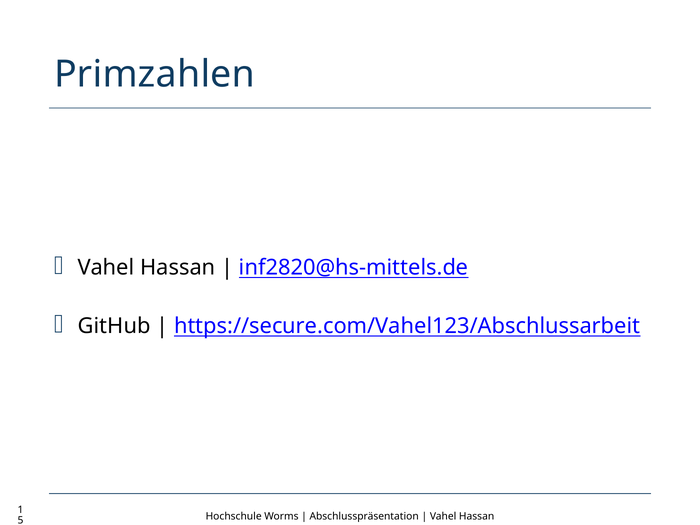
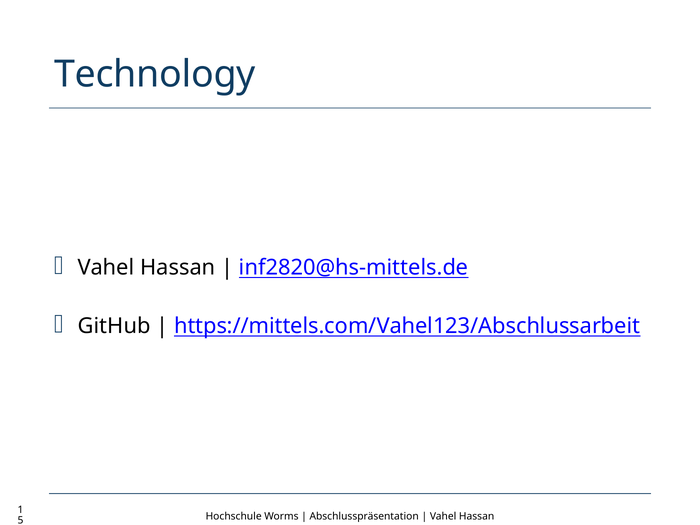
Primzahlen: Primzahlen -> Technology
https://secure.com/Vahel123/Abschlussarbeit: https://secure.com/Vahel123/Abschlussarbeit -> https://mittels.com/Vahel123/Abschlussarbeit
